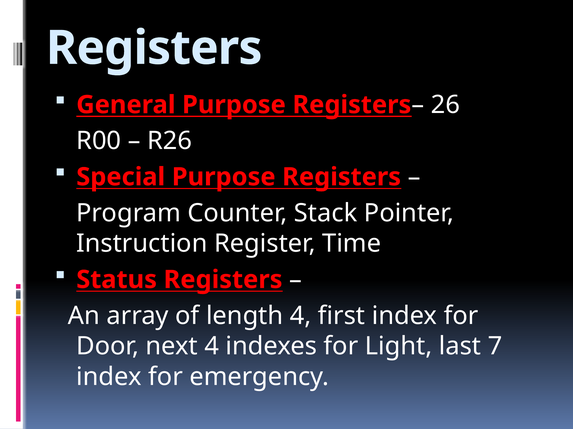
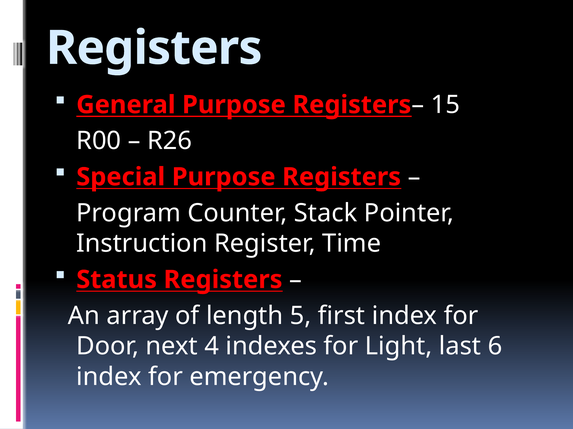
26: 26 -> 15
length 4: 4 -> 5
7: 7 -> 6
